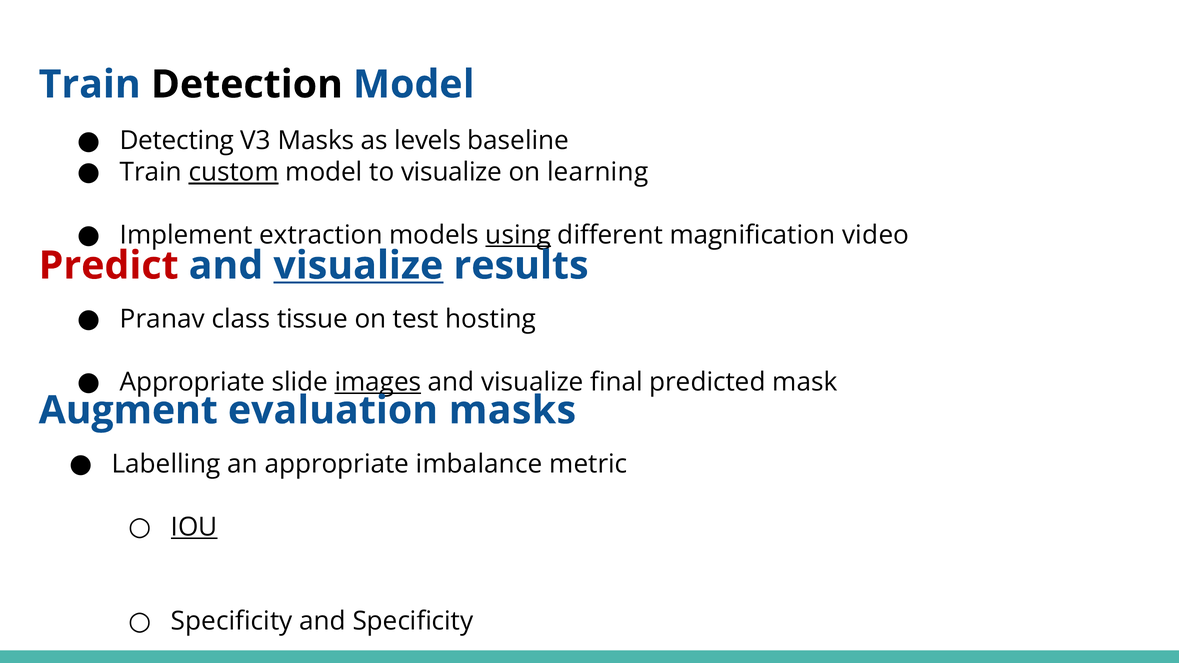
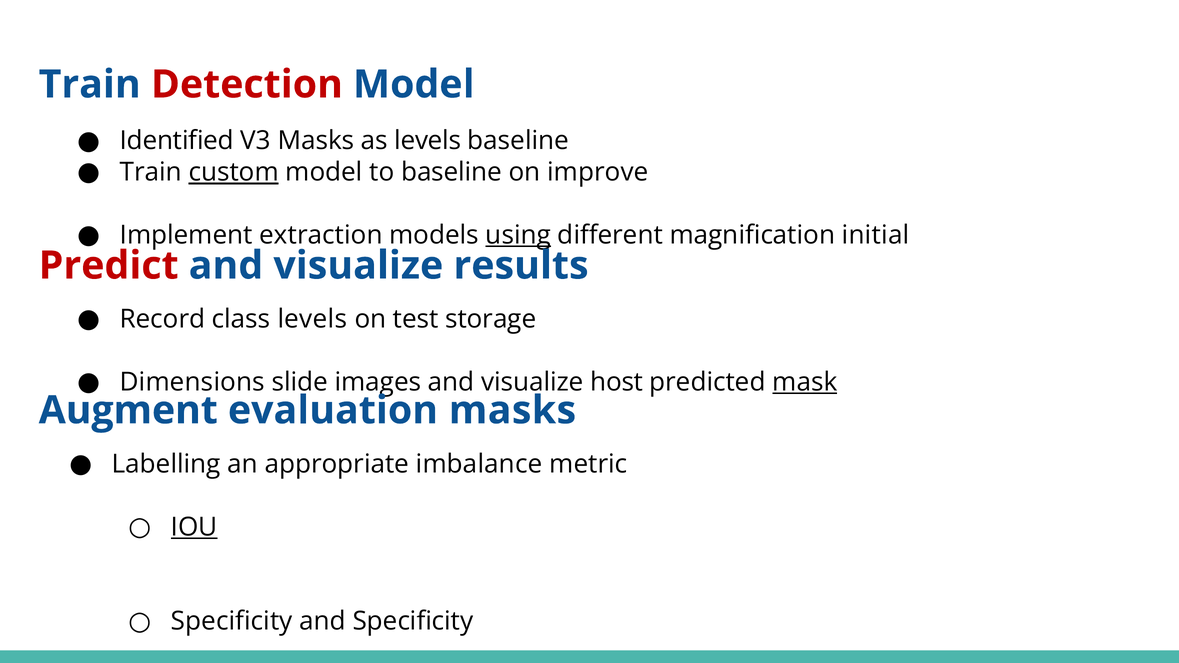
Detection colour: black -> red
Detecting: Detecting -> Identified
to visualize: visualize -> baseline
learning: learning -> improve
video: video -> initial
visualize at (358, 266) underline: present -> none
Pranav: Pranav -> Record
class tissue: tissue -> levels
hosting: hosting -> storage
Appropriate at (192, 382): Appropriate -> Dimensions
images underline: present -> none
final: final -> host
mask underline: none -> present
